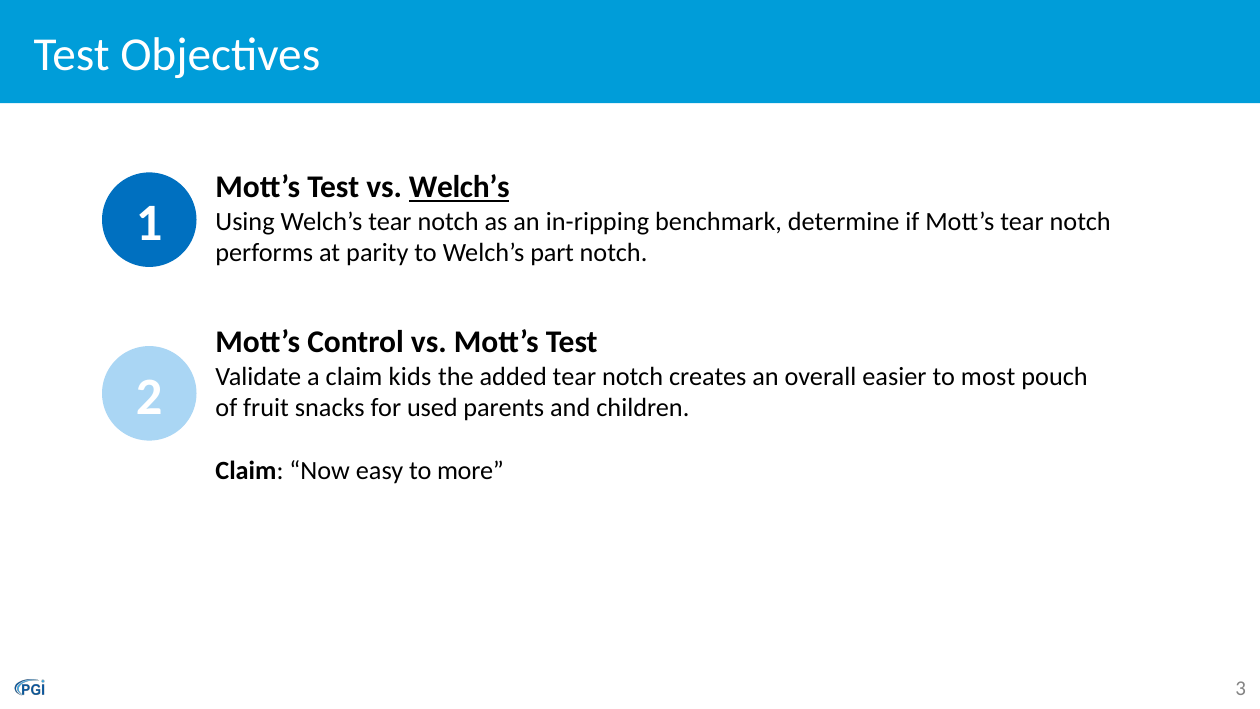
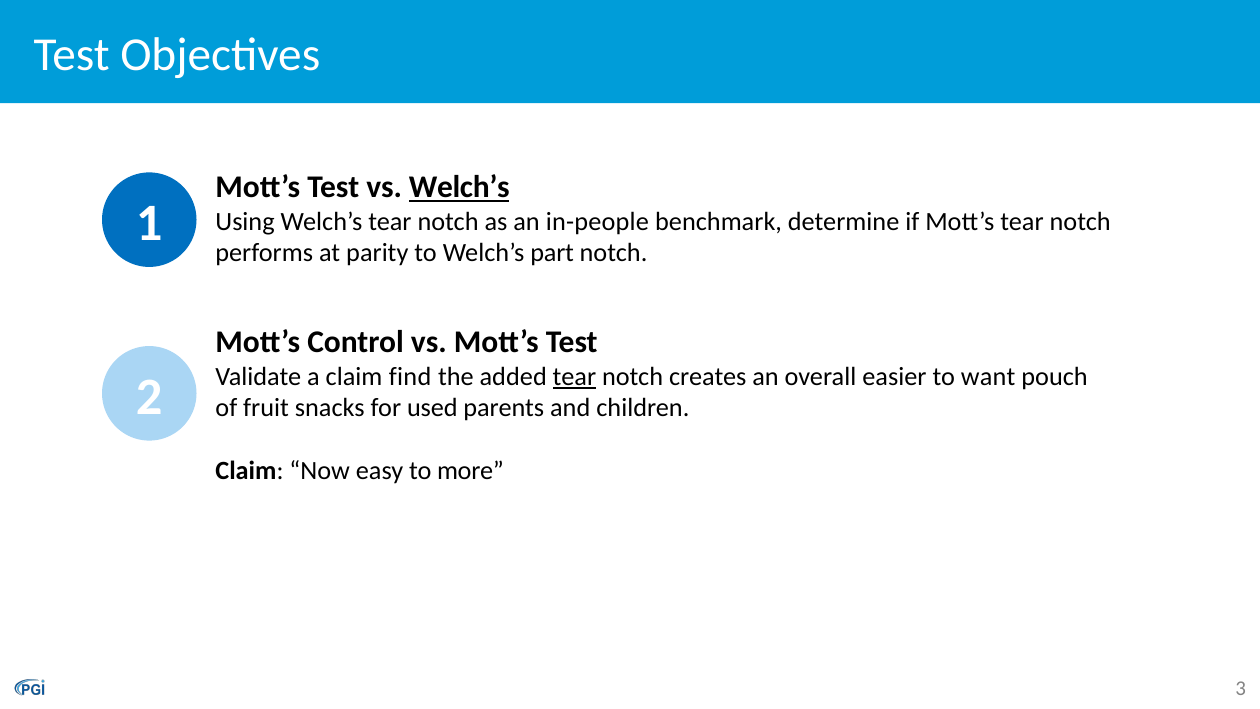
in-ripping: in-ripping -> in-people
kids: kids -> find
tear at (574, 376) underline: none -> present
most: most -> want
